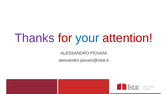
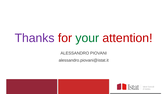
your colour: blue -> green
